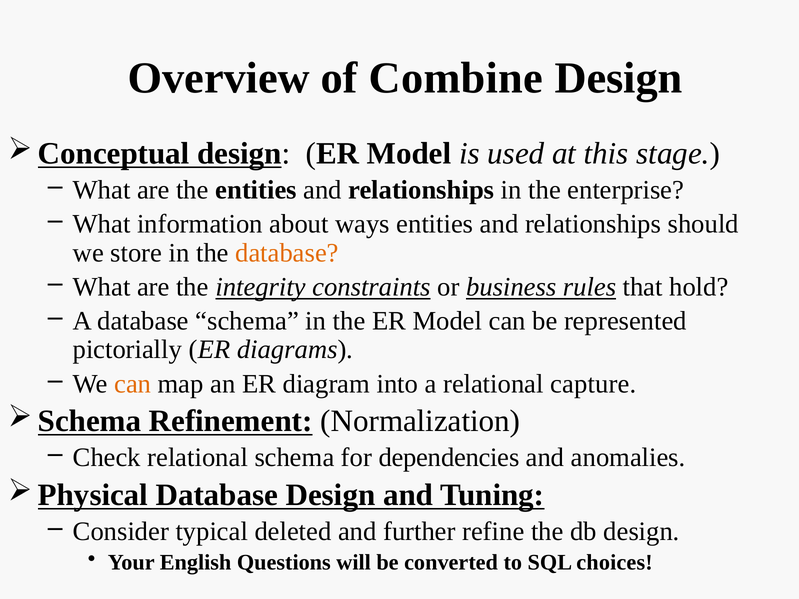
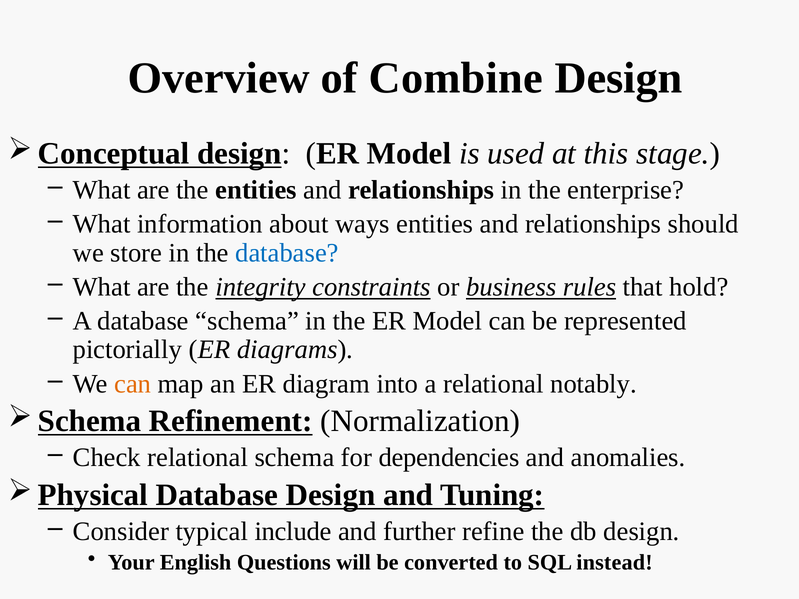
database at (287, 253) colour: orange -> blue
capture: capture -> notably
deleted: deleted -> include
choices: choices -> instead
